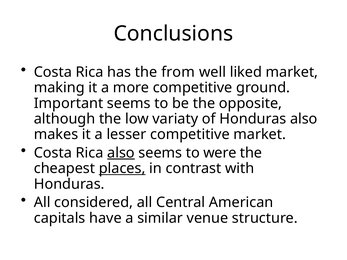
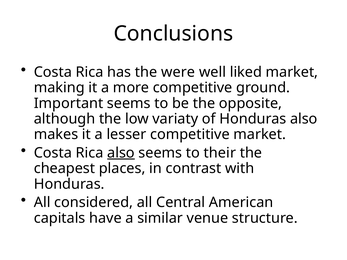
from: from -> were
were: were -> their
places underline: present -> none
